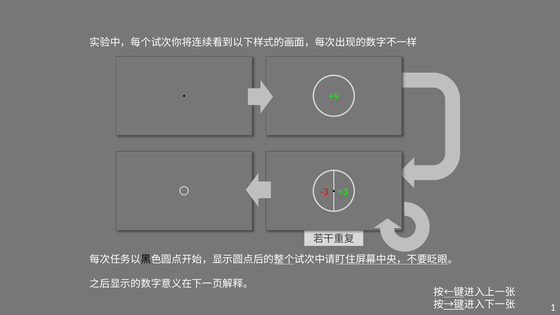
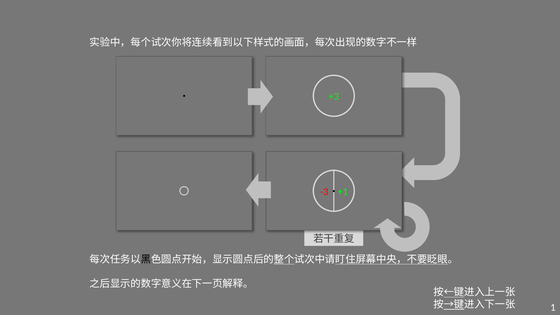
+9: +9 -> +3
+3: +3 -> +1
